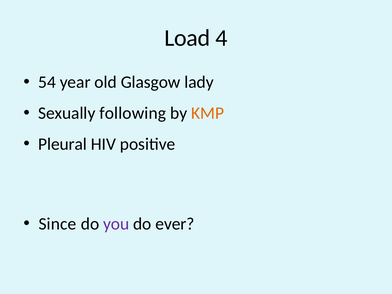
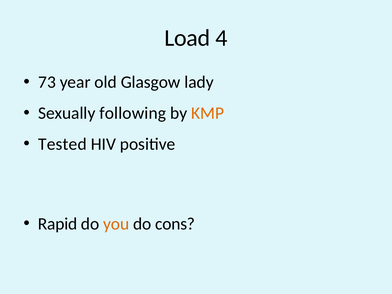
54: 54 -> 73
Pleural: Pleural -> Tested
Since: Since -> Rapid
you colour: purple -> orange
ever: ever -> cons
